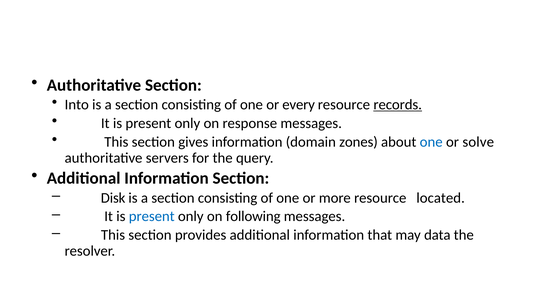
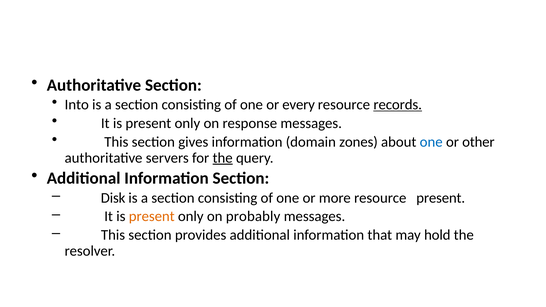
solve: solve -> other
the at (223, 158) underline: none -> present
resource located: located -> present
present at (152, 217) colour: blue -> orange
following: following -> probably
data: data -> hold
